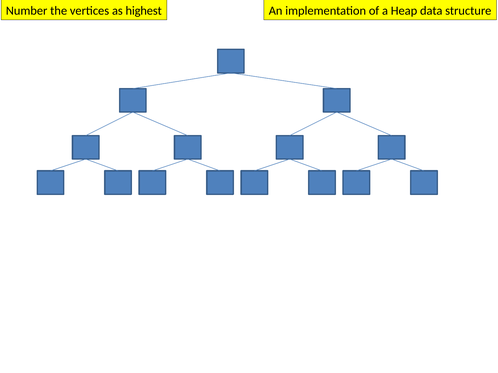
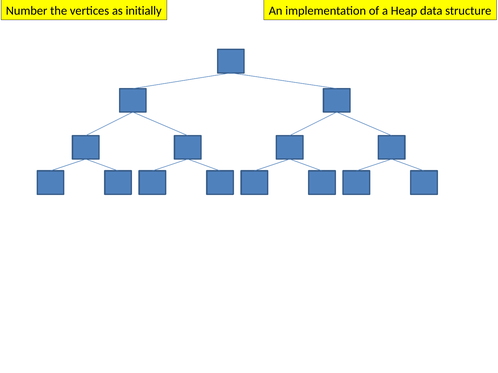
highest: highest -> initially
